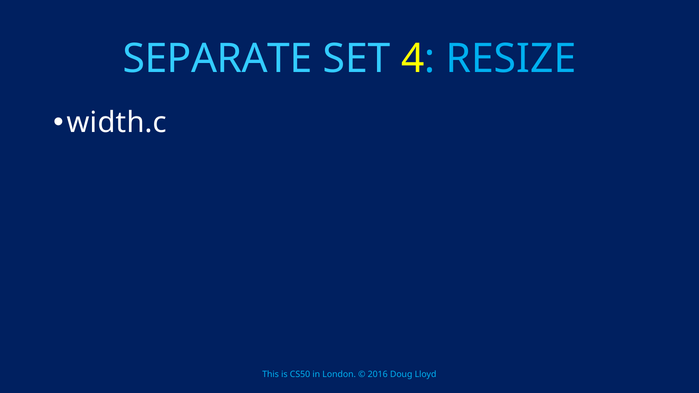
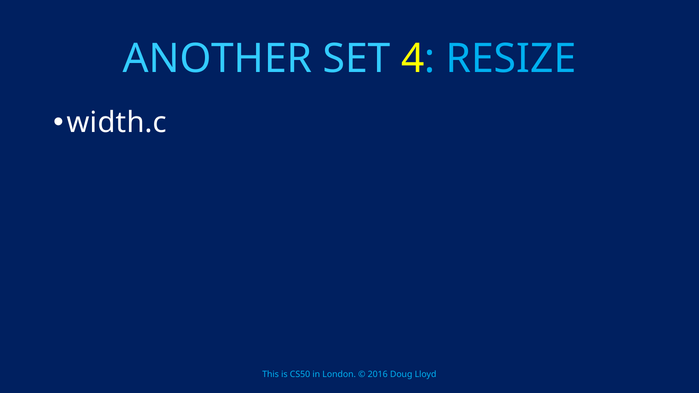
SEPARATE: SEPARATE -> ANOTHER
